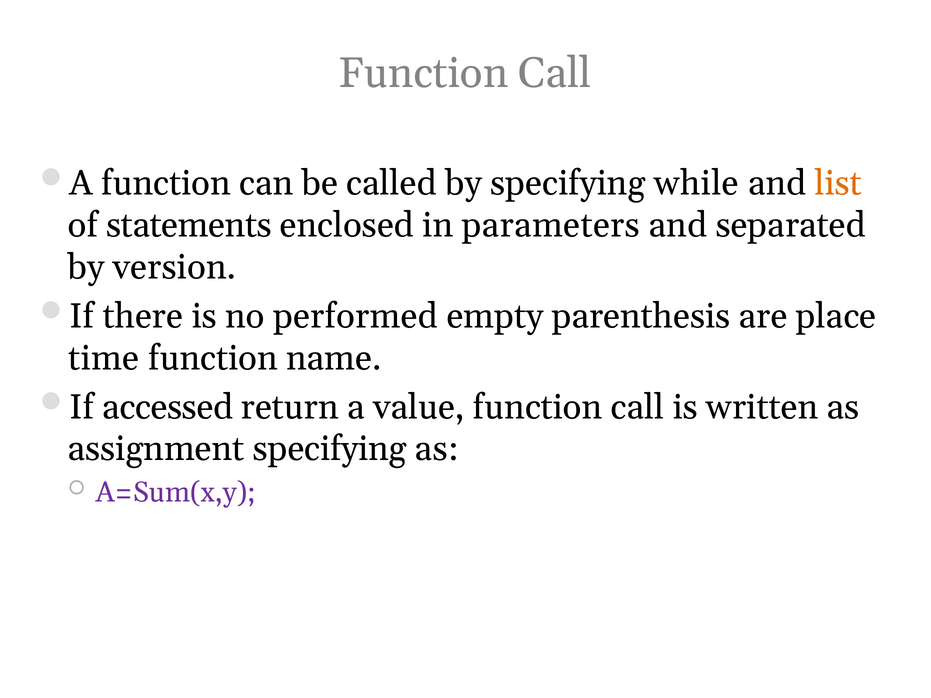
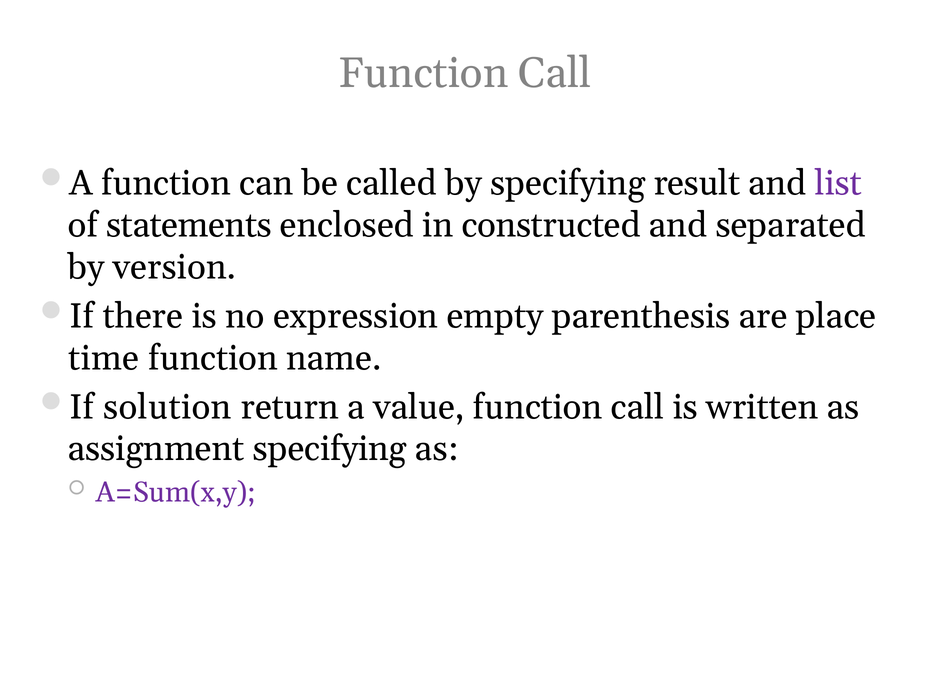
while: while -> result
list colour: orange -> purple
parameters: parameters -> constructed
performed: performed -> expression
accessed: accessed -> solution
